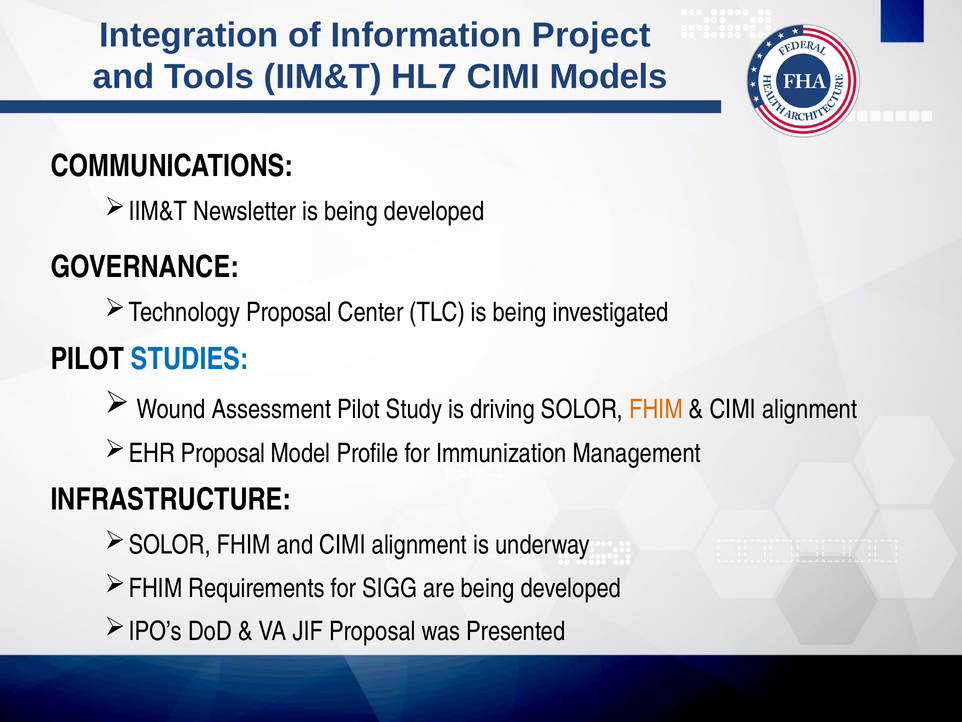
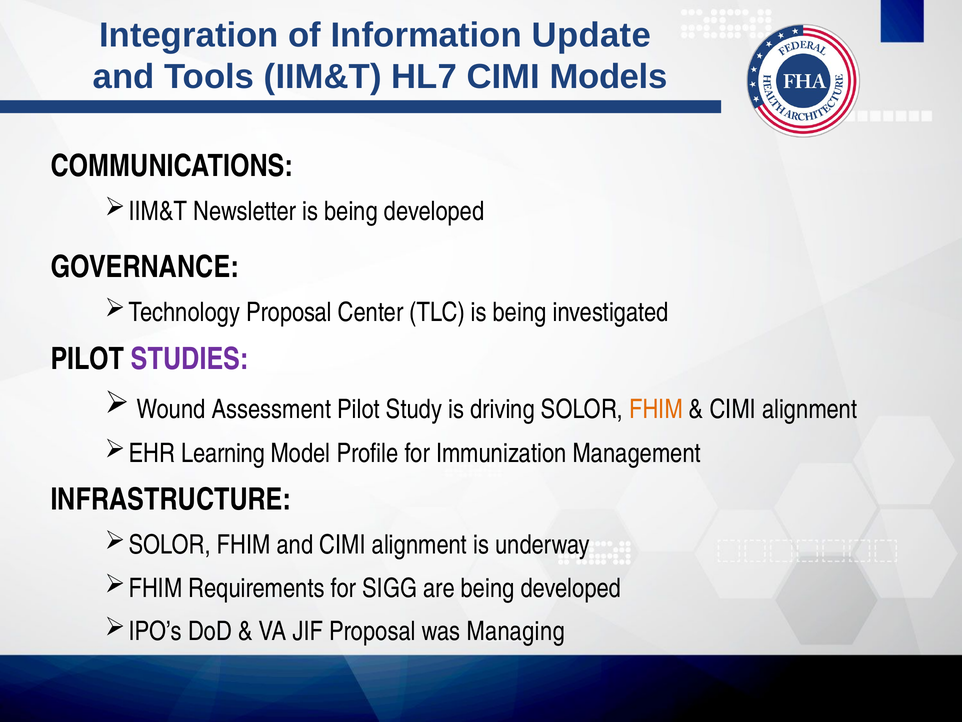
Project: Project -> Update
STUDIES colour: blue -> purple
EHR Proposal: Proposal -> Learning
Presented: Presented -> Managing
